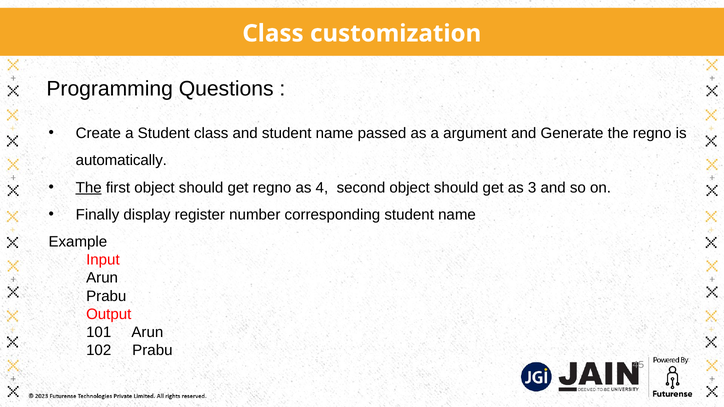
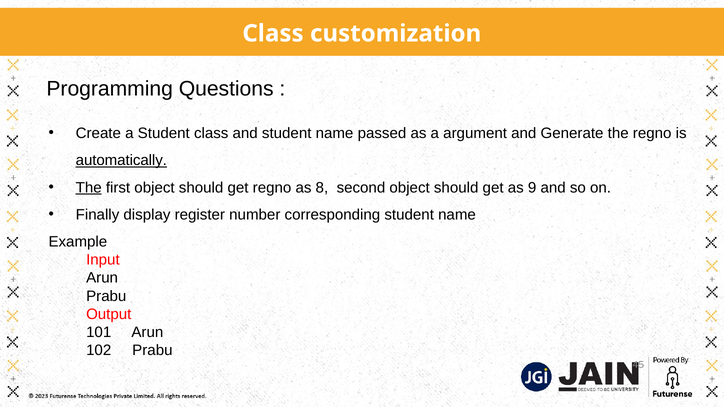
automatically underline: none -> present
4: 4 -> 8
3: 3 -> 9
